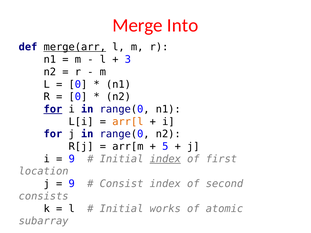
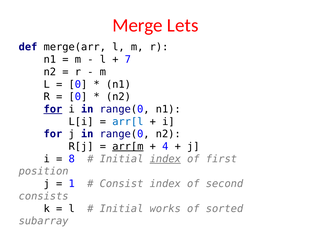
Into: Into -> Lets
merge(arr underline: present -> none
3: 3 -> 7
arr[l colour: orange -> blue
arr[m underline: none -> present
5: 5 -> 4
9 at (72, 159): 9 -> 8
location: location -> position
9 at (72, 184): 9 -> 1
atomic: atomic -> sorted
